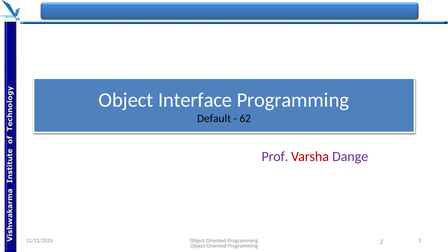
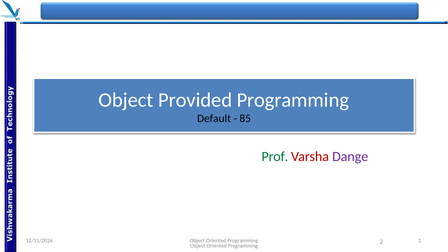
Interface: Interface -> Provided
62: 62 -> 85
Prof colour: purple -> green
